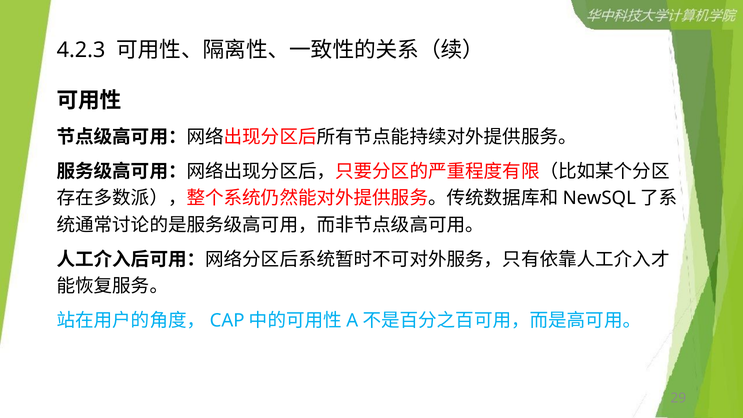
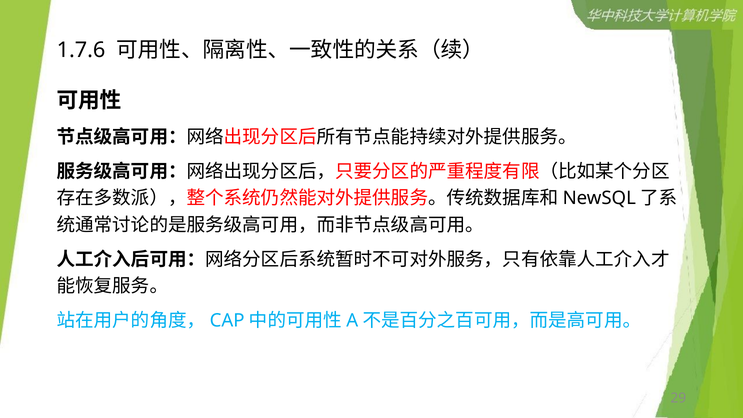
4.2.3: 4.2.3 -> 1.7.6
